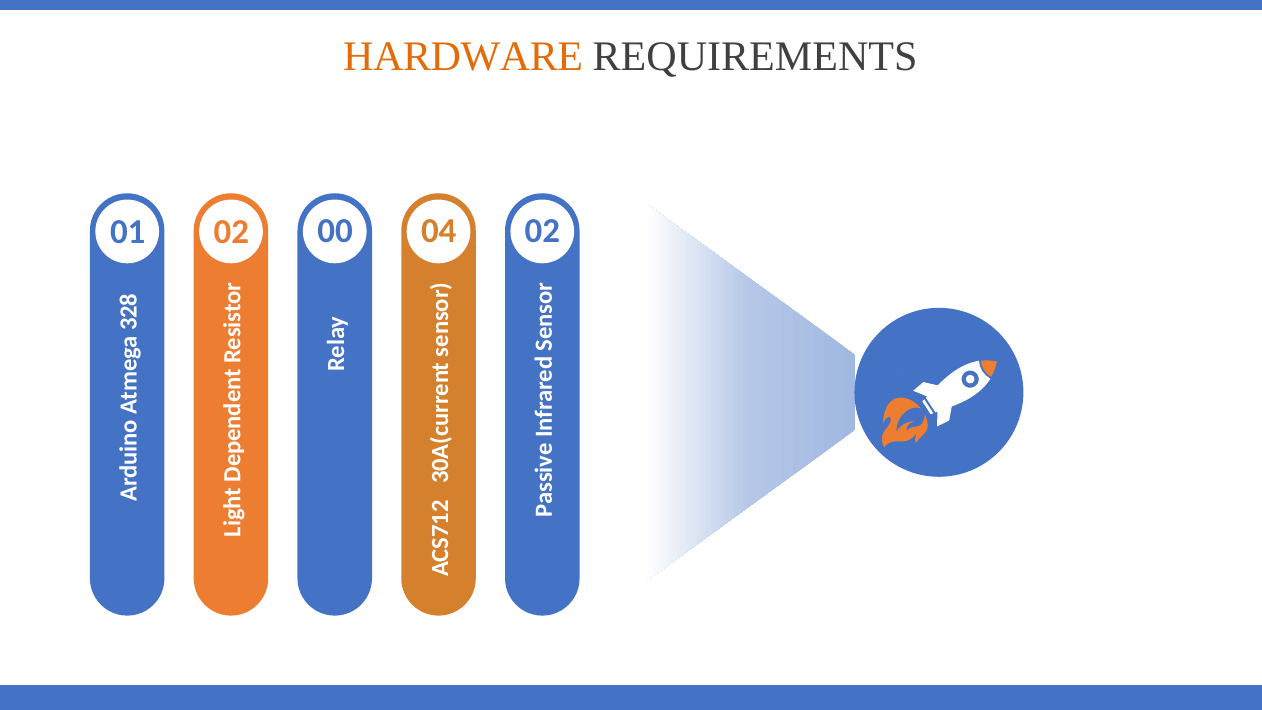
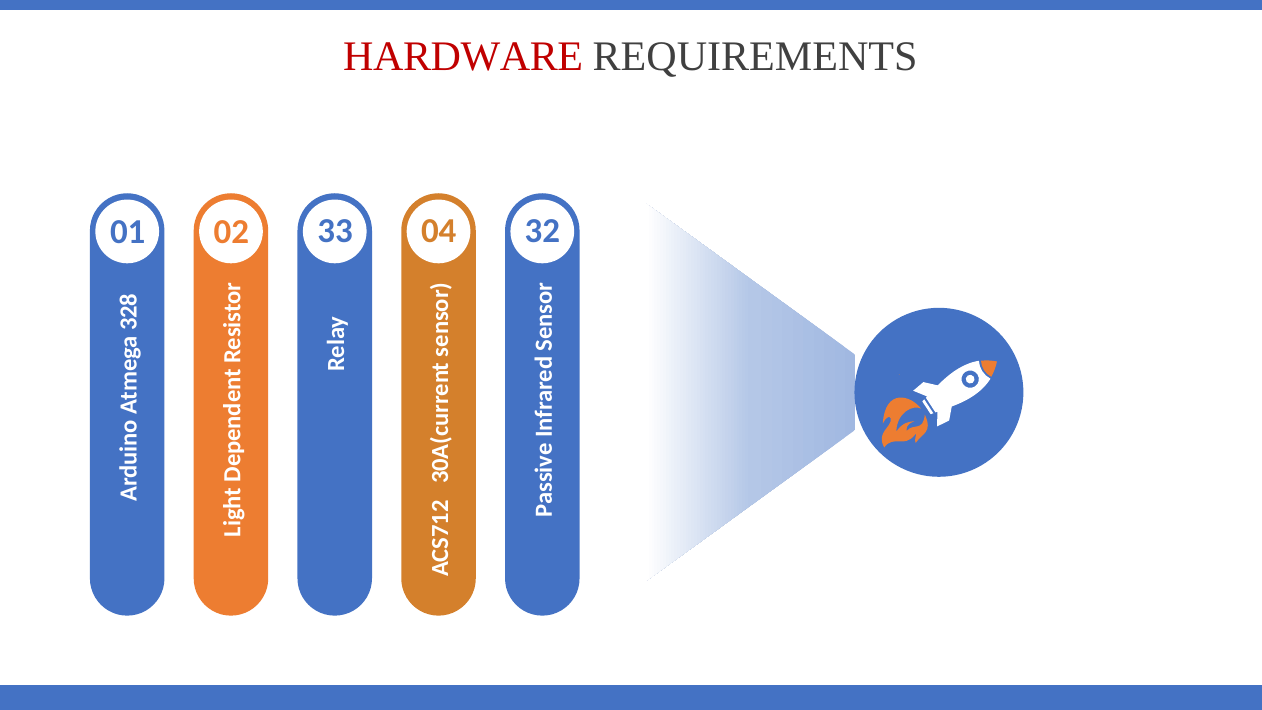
HARDWARE colour: orange -> red
00: 00 -> 33
04 02: 02 -> 32
